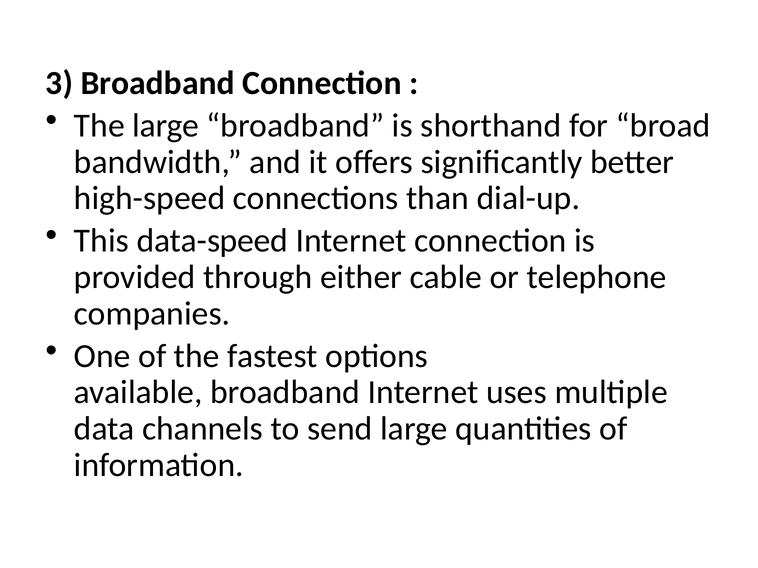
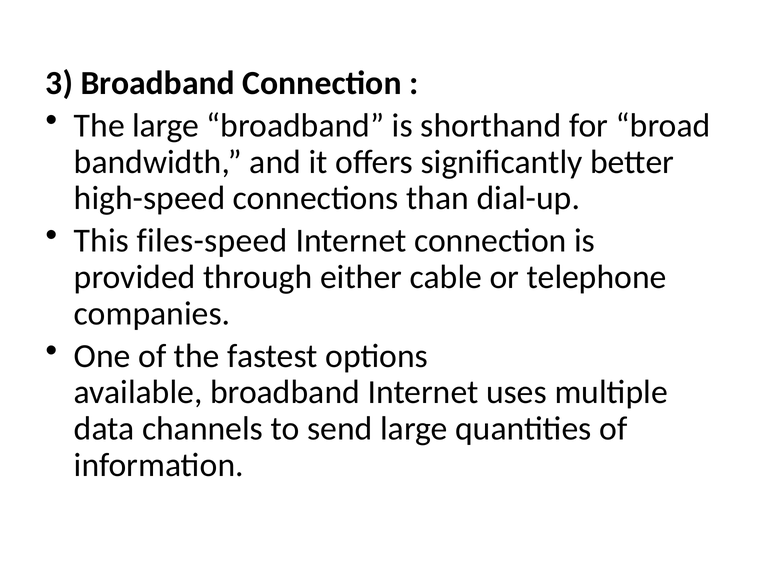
data-speed: data-speed -> files-speed
